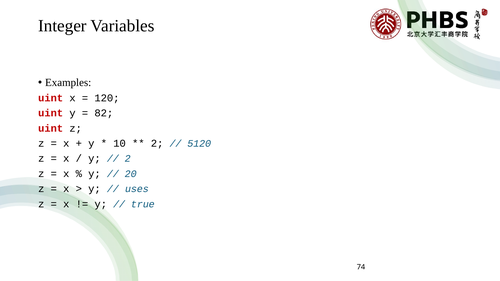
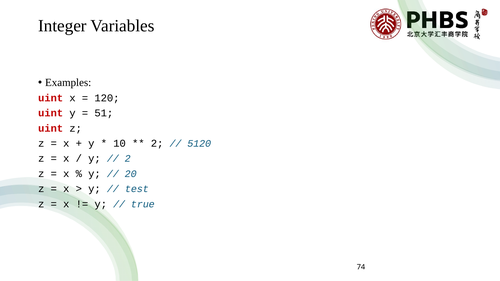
82: 82 -> 51
uses: uses -> test
